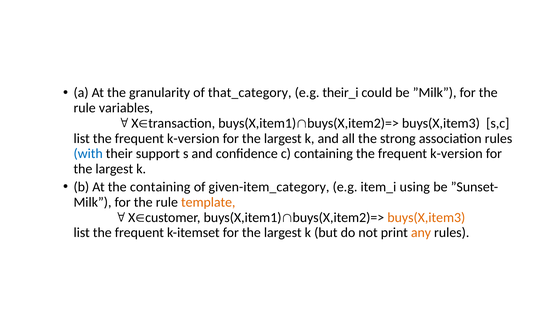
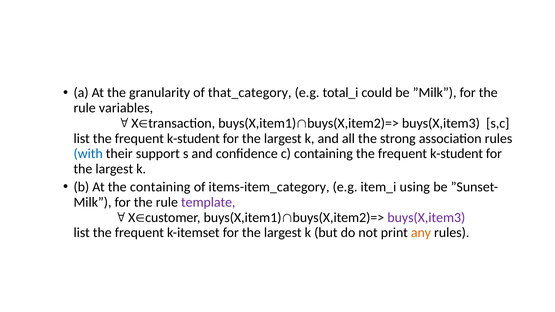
their_i: their_i -> total_i
list the frequent k-version: k-version -> k-student
containing the frequent k-version: k-version -> k-student
given-item_category: given-item_category -> items-item_category
template colour: orange -> purple
buys(X,item3 at (426, 218) colour: orange -> purple
